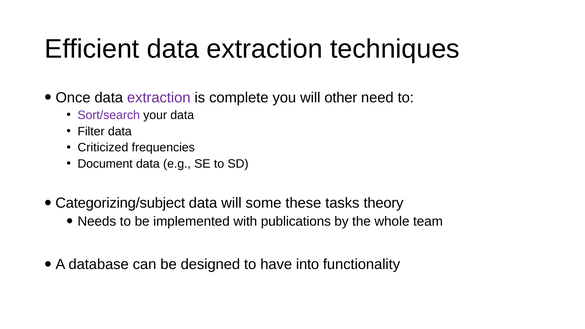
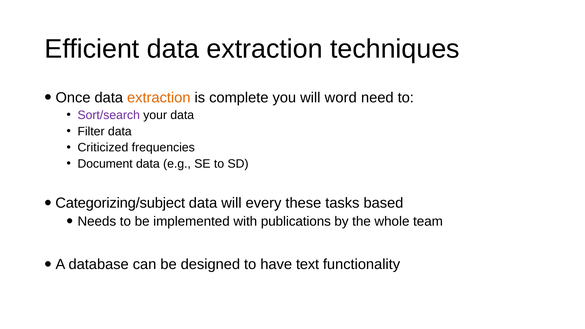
extraction at (159, 98) colour: purple -> orange
other: other -> word
some: some -> every
theory: theory -> based
into: into -> text
